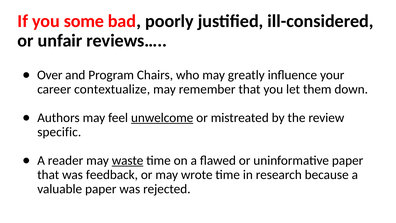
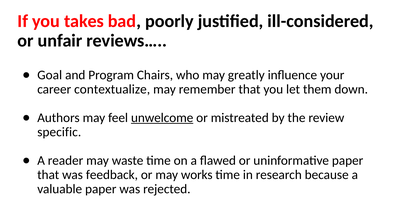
some: some -> takes
Over: Over -> Goal
waste underline: present -> none
wrote: wrote -> works
